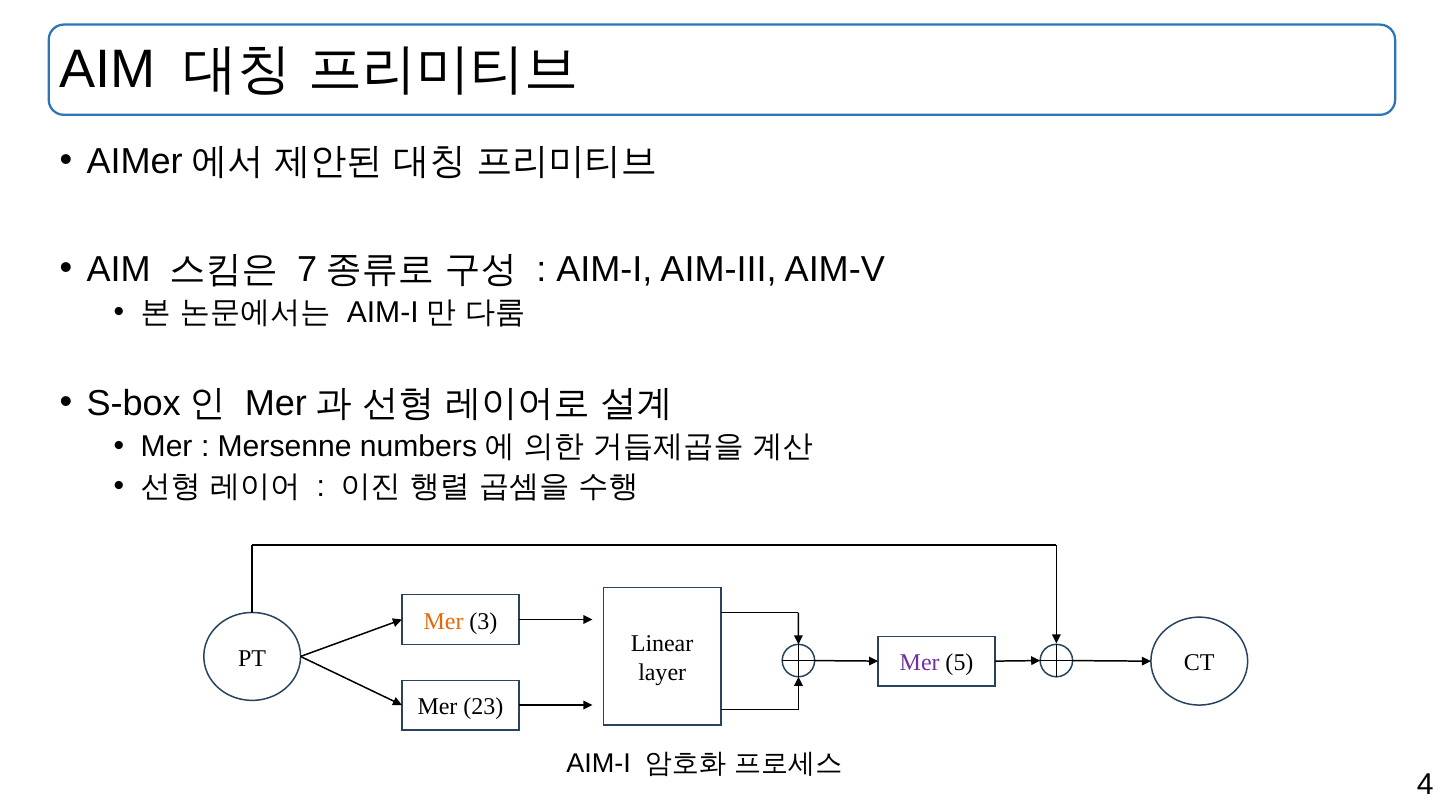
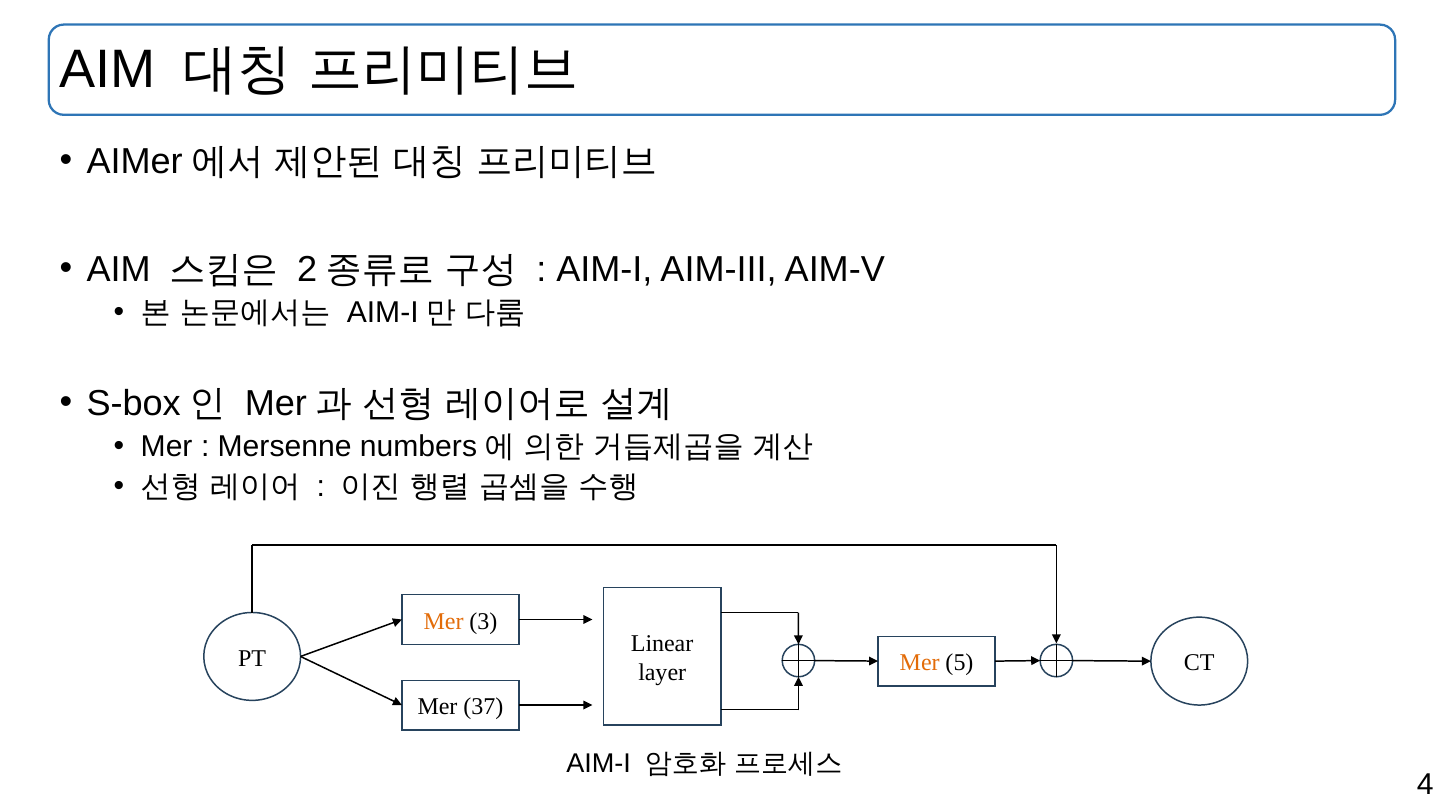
7: 7 -> 2
Mer at (920, 663) colour: purple -> orange
23: 23 -> 37
